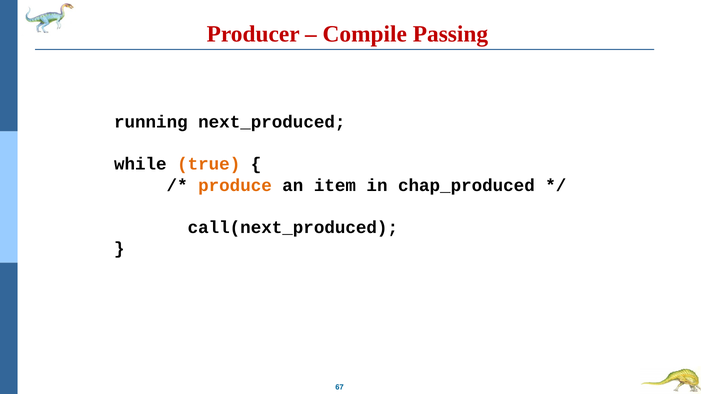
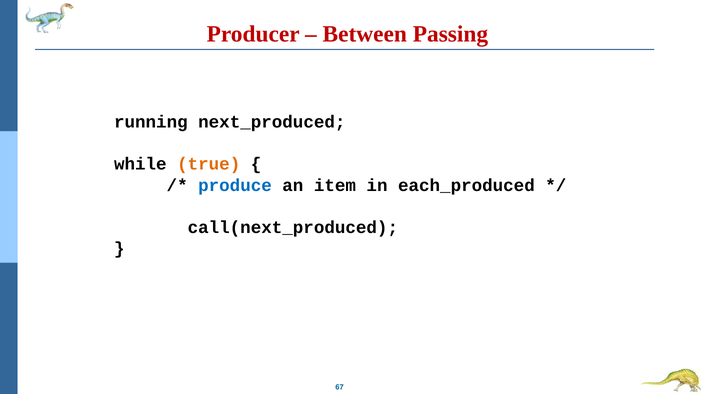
Compile: Compile -> Between
produce colour: orange -> blue
chap_produced: chap_produced -> each_produced
